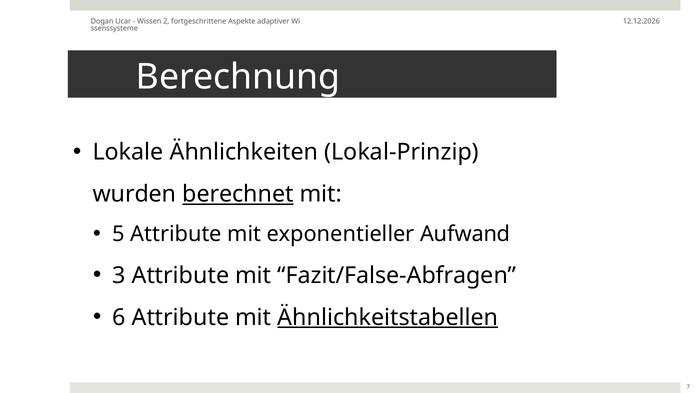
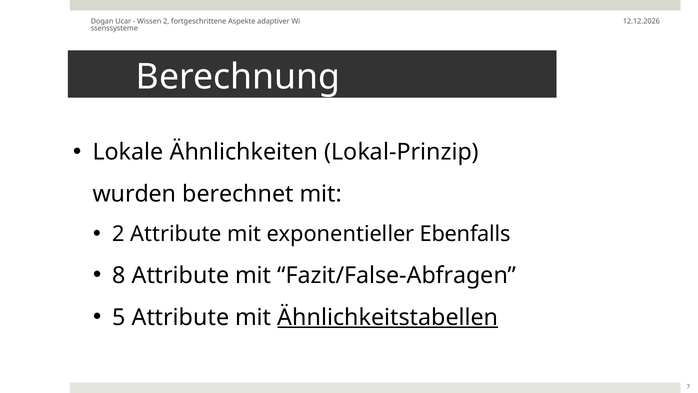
berechnet underline: present -> none
5 at (119, 234): 5 -> 2
Aufwand: Aufwand -> Ebenfalls
3: 3 -> 8
6: 6 -> 5
